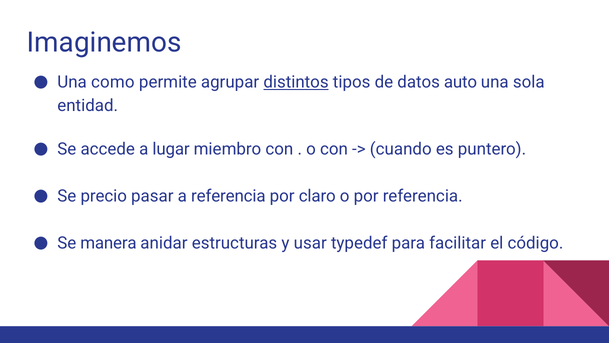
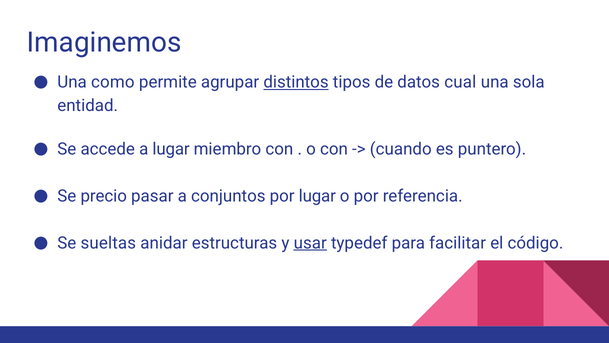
auto: auto -> cual
a referencia: referencia -> conjuntos
por claro: claro -> lugar
manera: manera -> sueltas
usar underline: none -> present
